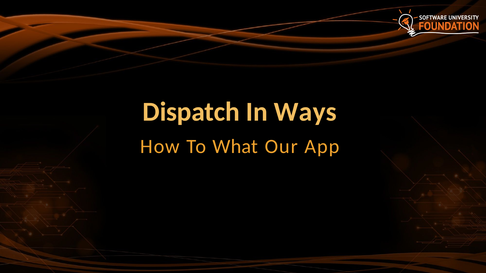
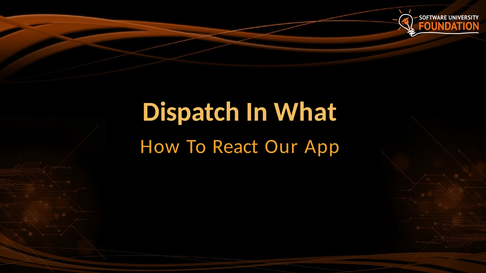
Ways: Ways -> What
What: What -> React
